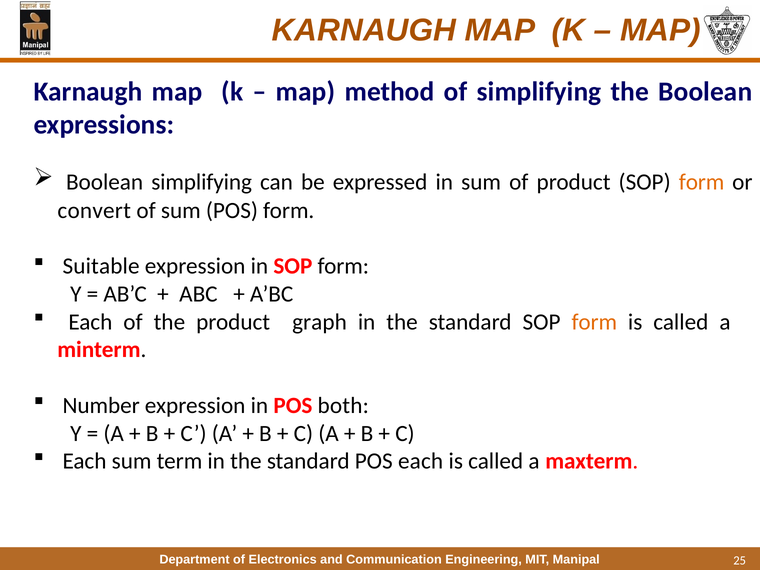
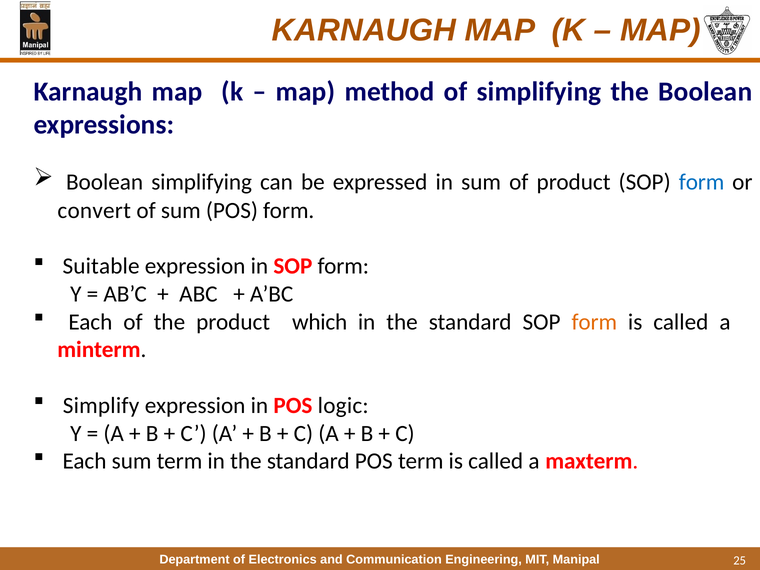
form at (702, 182) colour: orange -> blue
graph: graph -> which
Number: Number -> Simplify
both: both -> logic
POS each: each -> term
